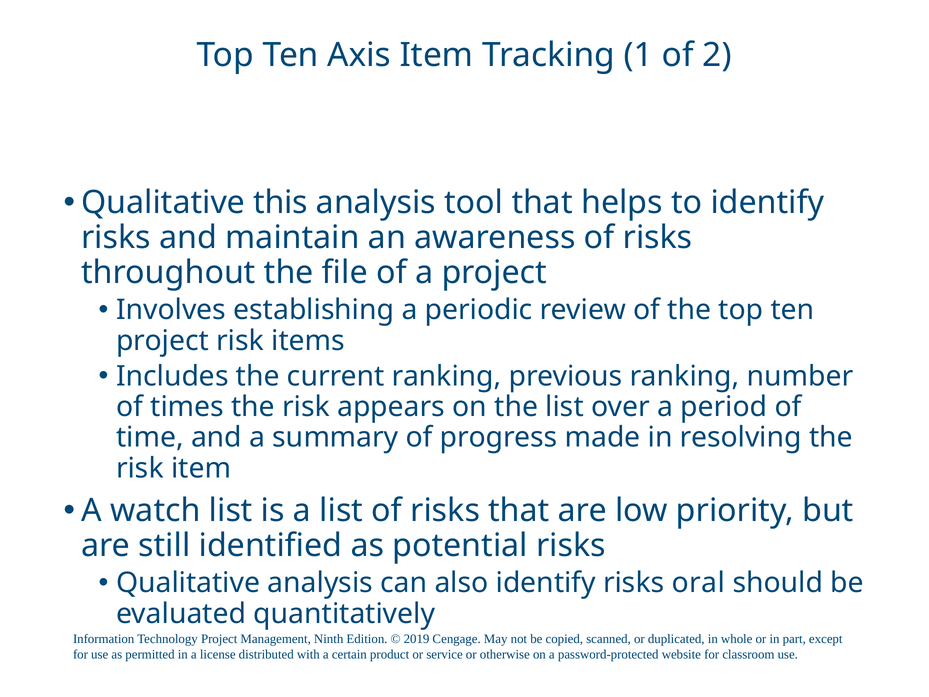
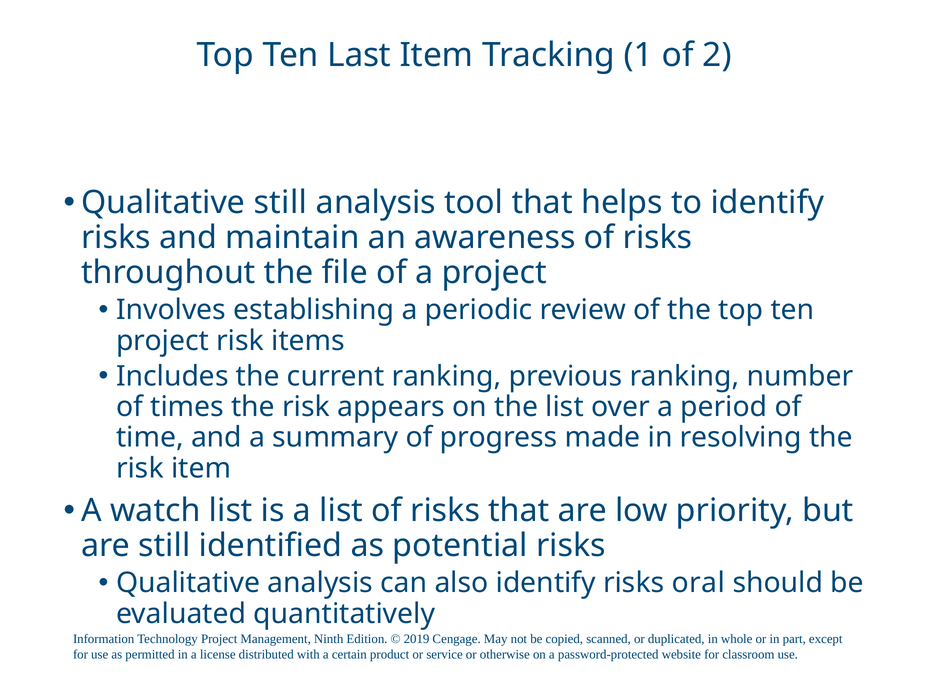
Axis: Axis -> Last
Qualitative this: this -> still
